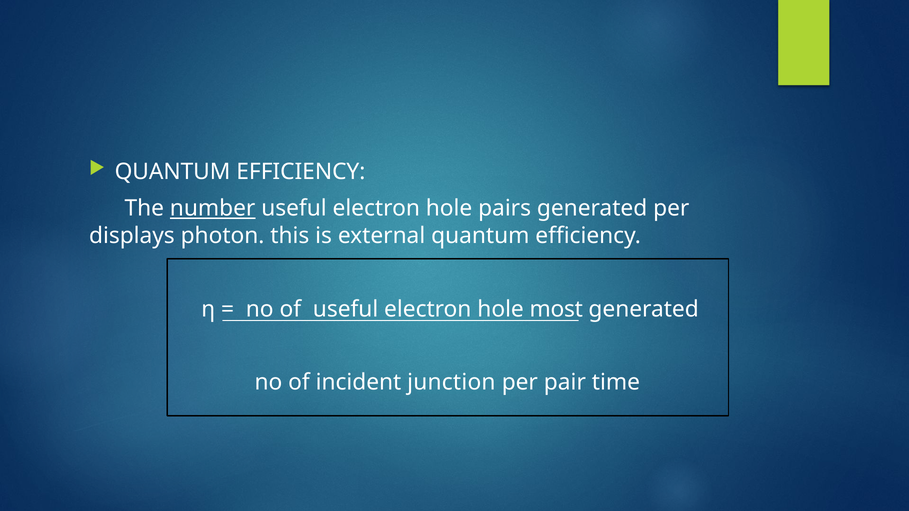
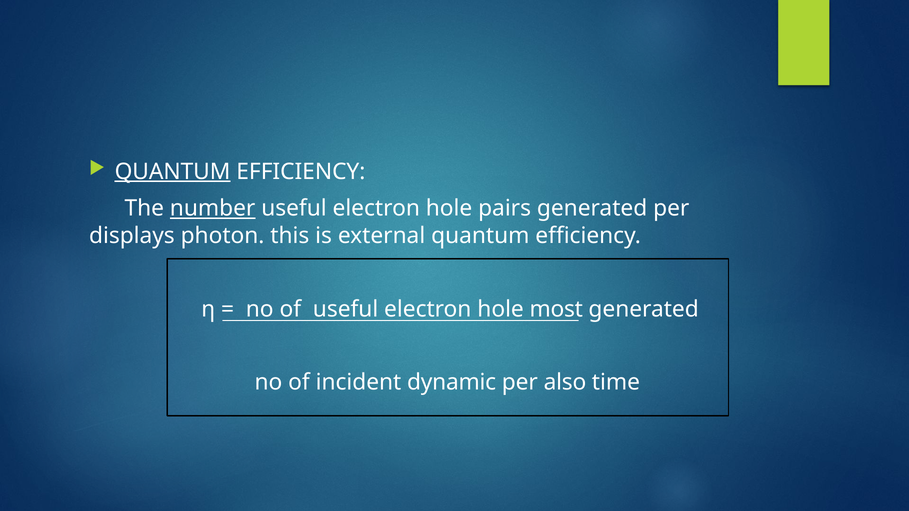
QUANTUM at (173, 172) underline: none -> present
junction: junction -> dynamic
pair: pair -> also
